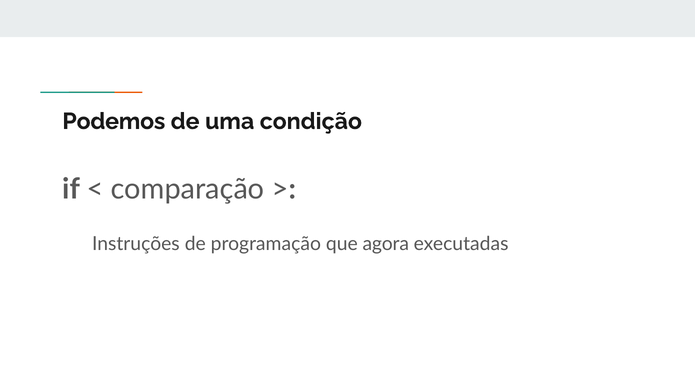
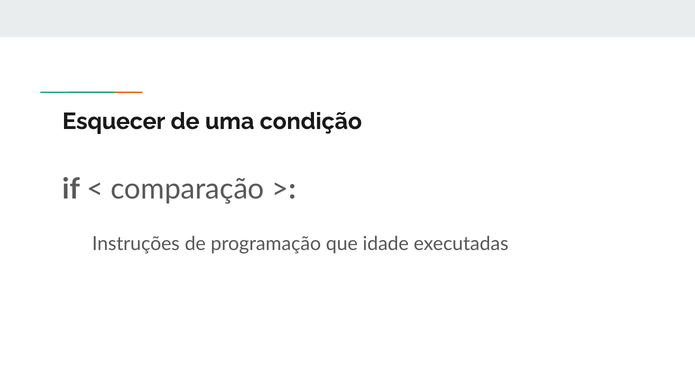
Podemos: Podemos -> Esquecer
agora: agora -> idade
